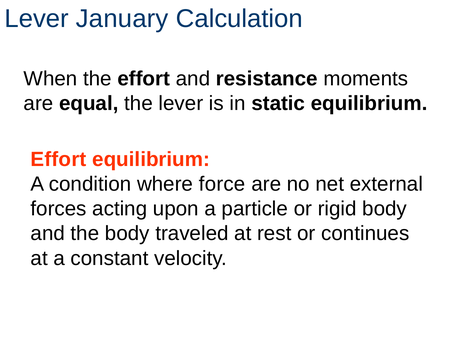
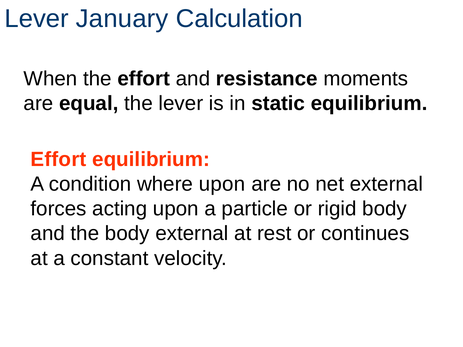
where force: force -> upon
body traveled: traveled -> external
